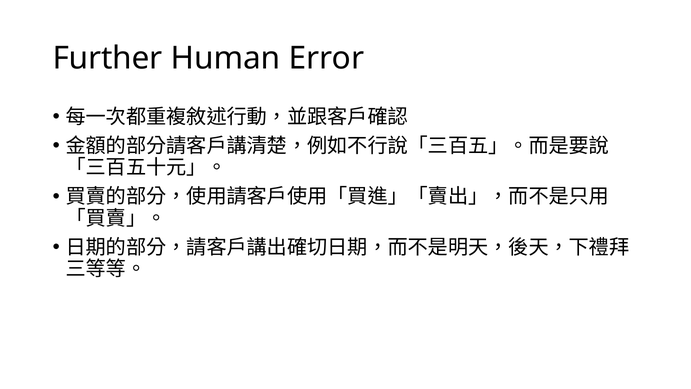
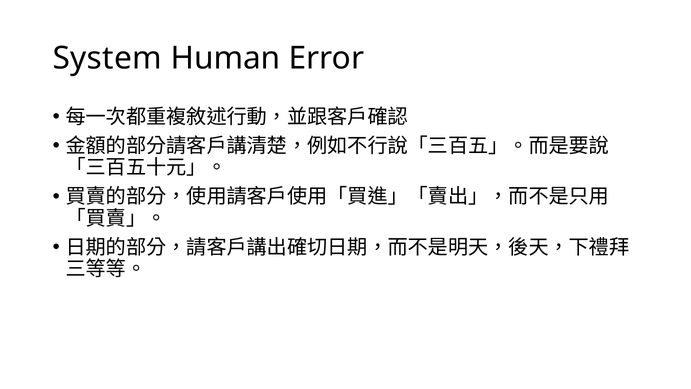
Further: Further -> System
